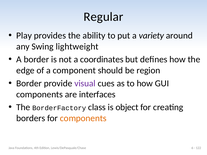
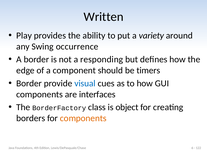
Regular: Regular -> Written
lightweight: lightweight -> occurrence
coordinates: coordinates -> responding
region: region -> timers
visual colour: purple -> blue
